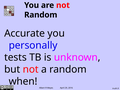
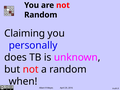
Accurate: Accurate -> Claiming
tests: tests -> does
